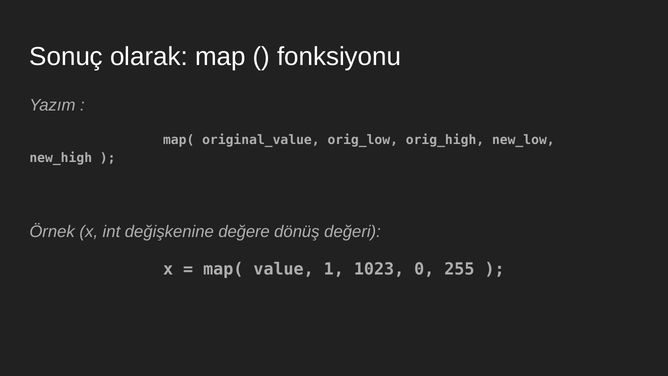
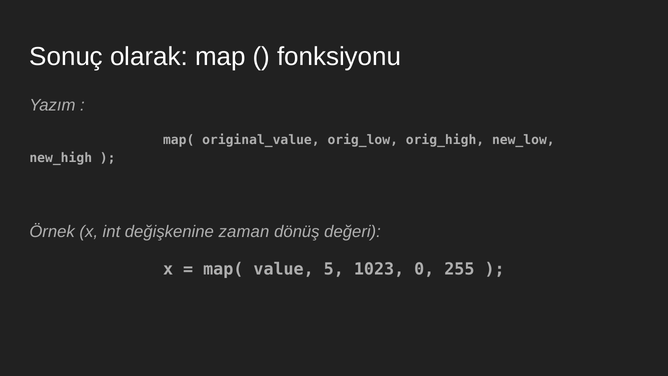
değere: değere -> zaman
1: 1 -> 5
